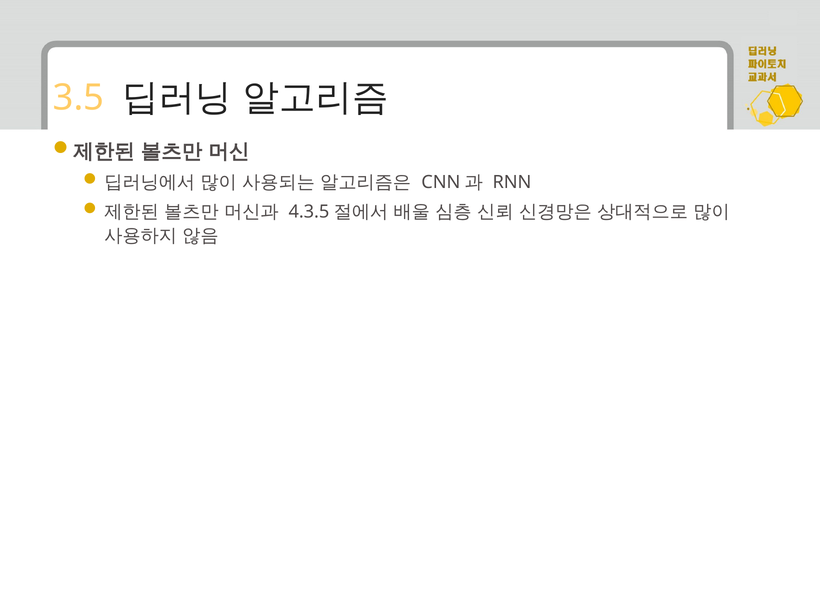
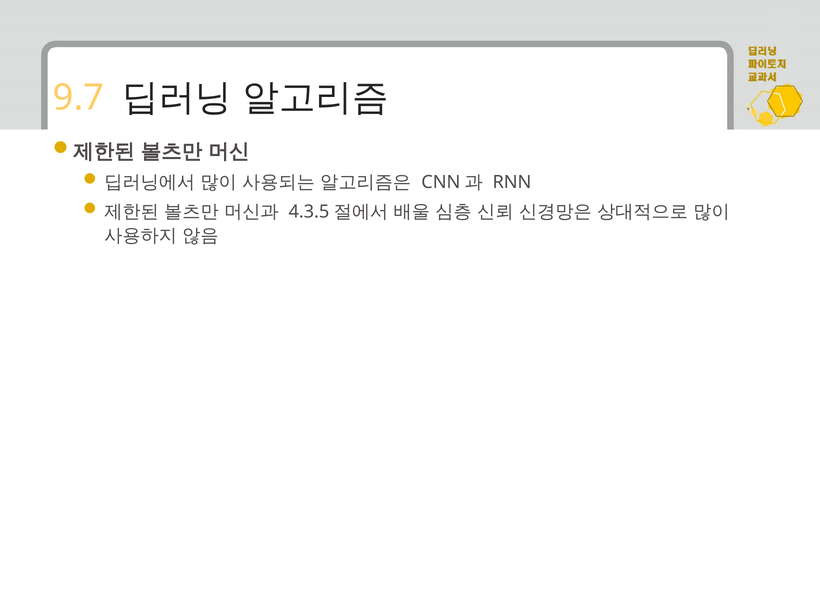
3.5: 3.5 -> 9.7
